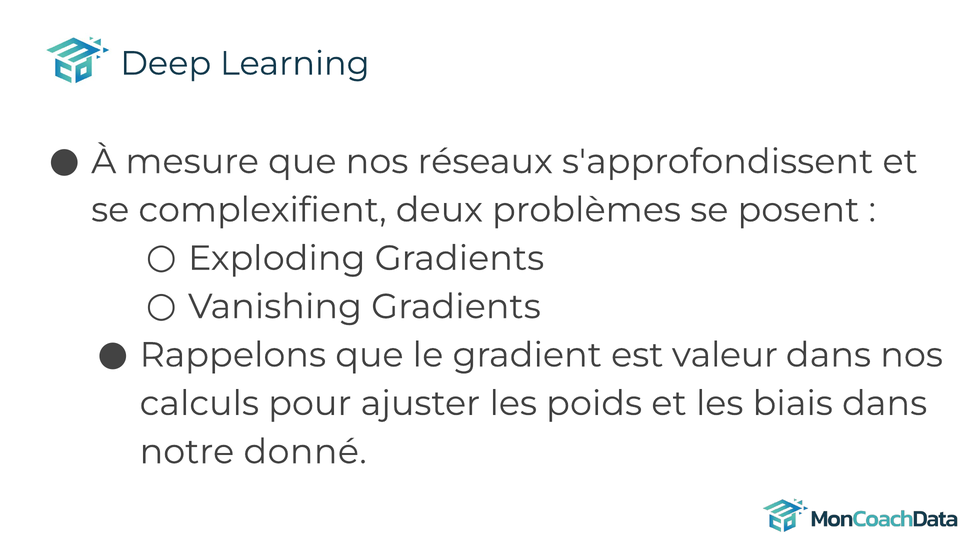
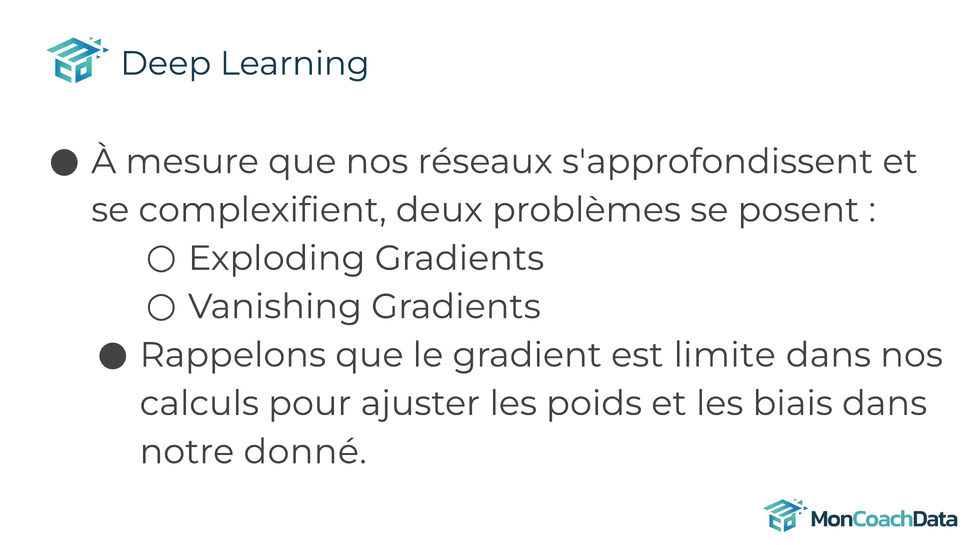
valeur: valeur -> limite
